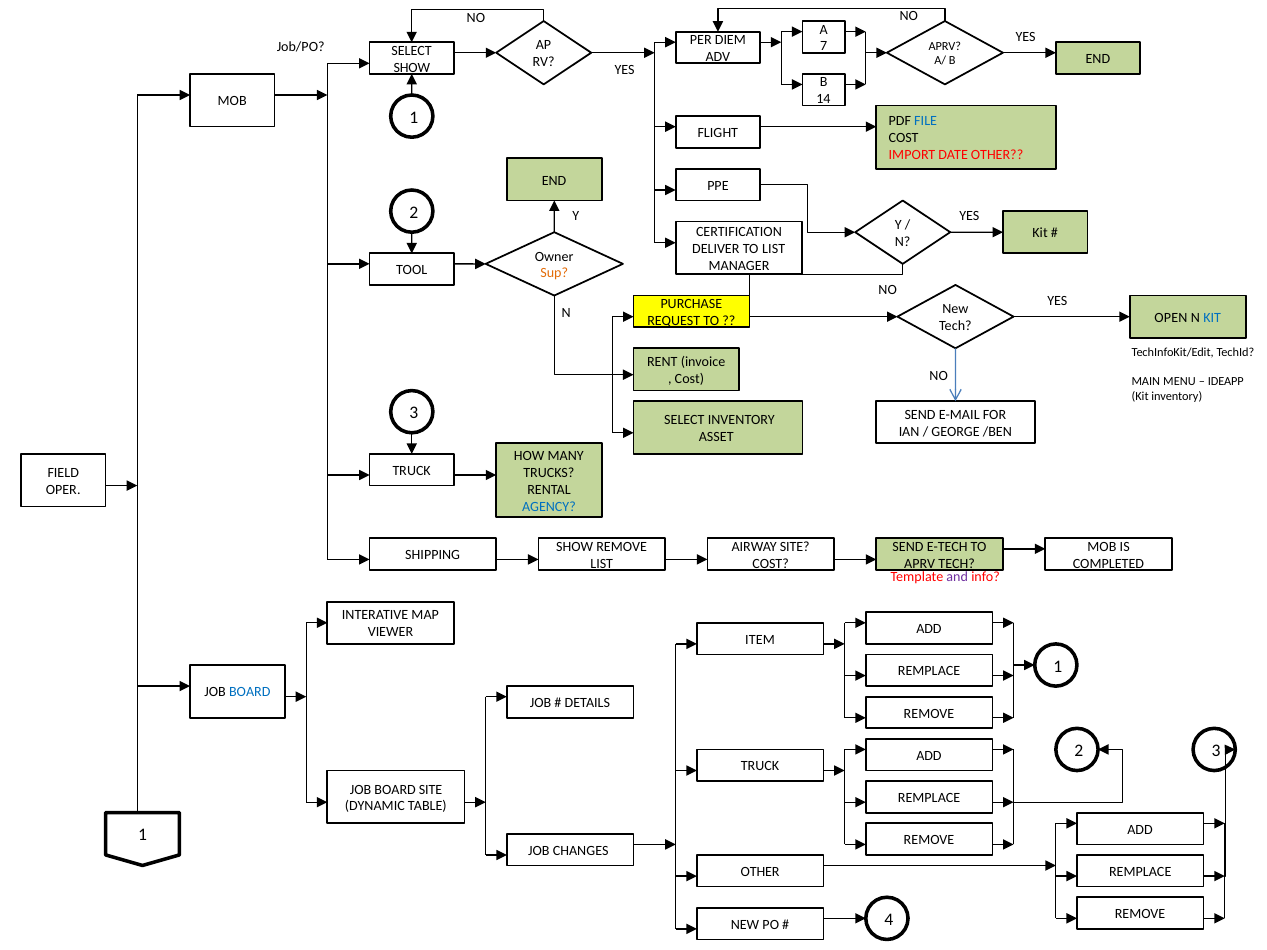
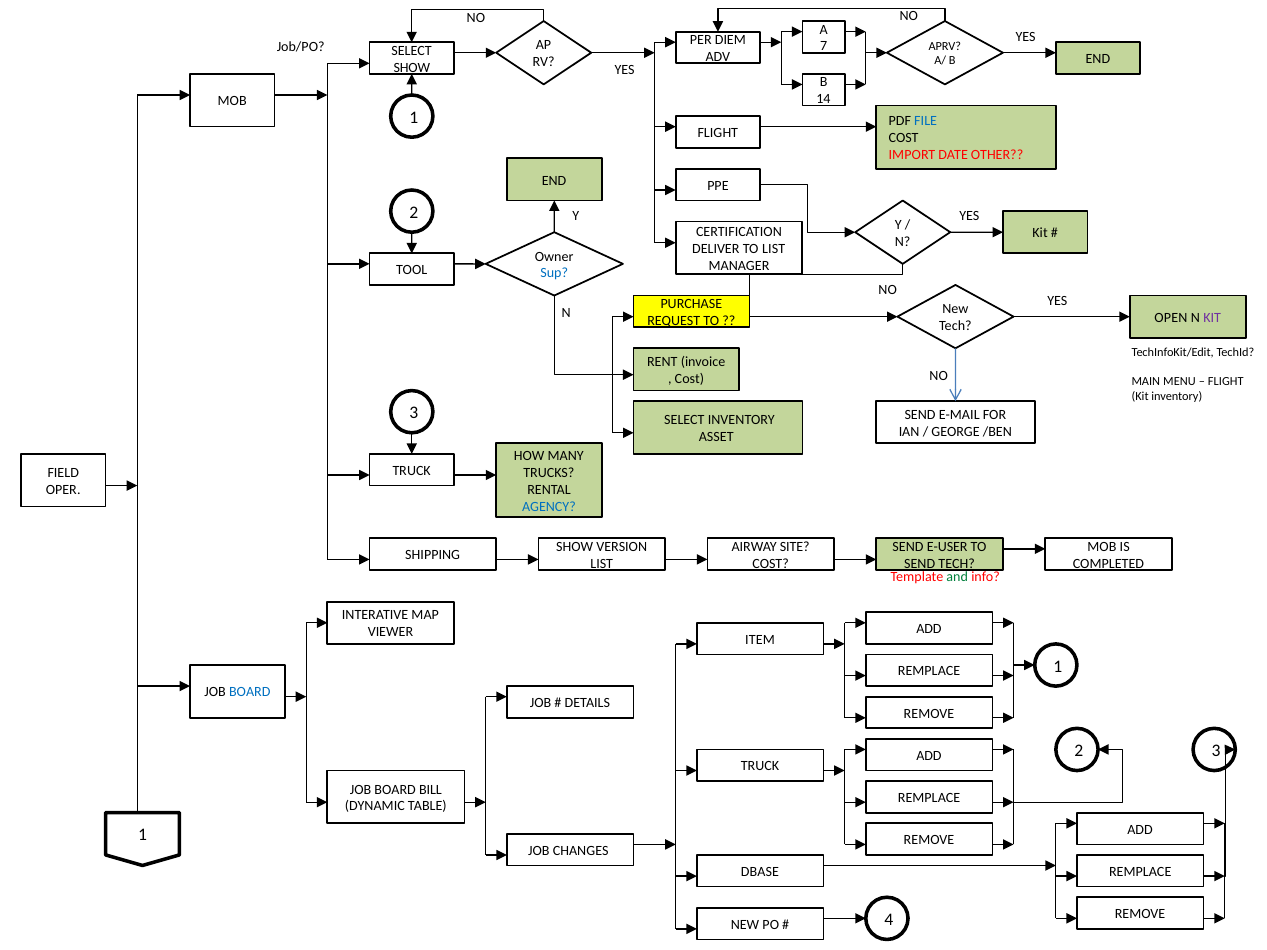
Sup colour: orange -> blue
KIT at (1212, 318) colour: blue -> purple
IDEAPP at (1226, 382): IDEAPP -> FLIGHT
SHOW REMOVE: REMOVE -> VERSION
E-TECH: E-TECH -> E-USER
APRV at (920, 564): APRV -> SEND
and colour: purple -> green
BOARD SITE: SITE -> BILL
OTHER at (760, 872): OTHER -> DBASE
